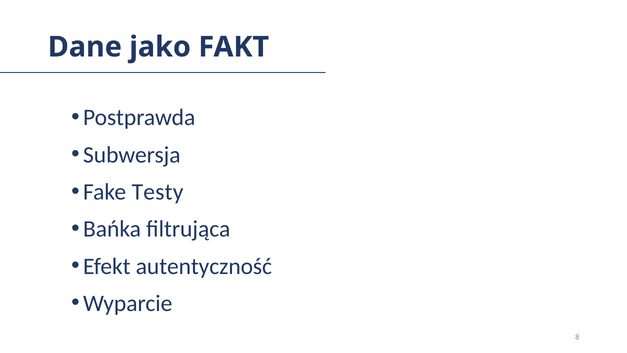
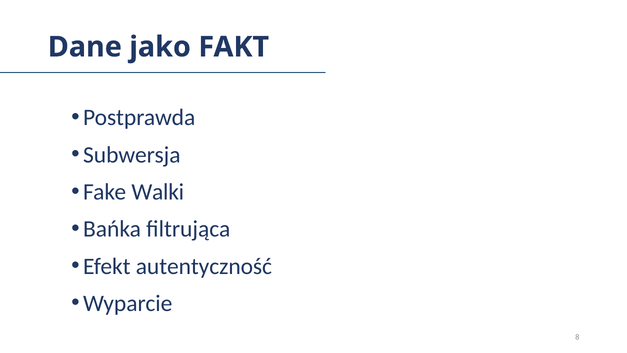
Testy: Testy -> Walki
